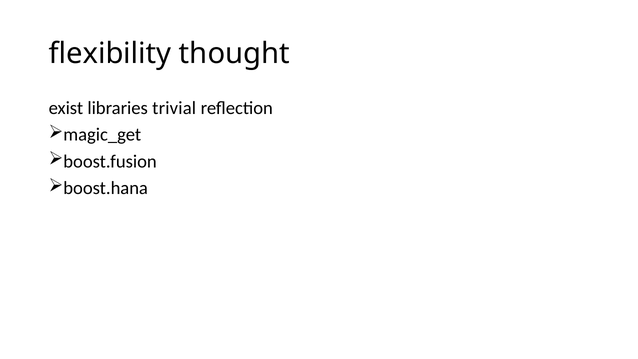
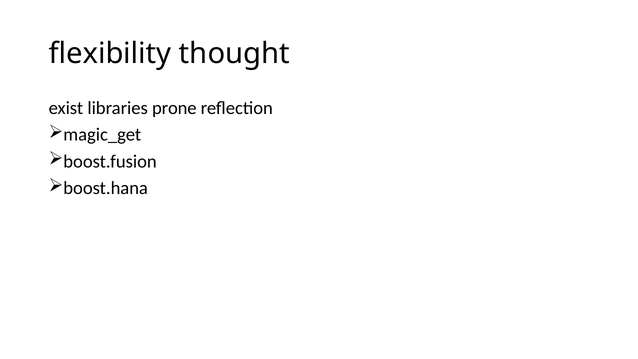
trivial: trivial -> prone
